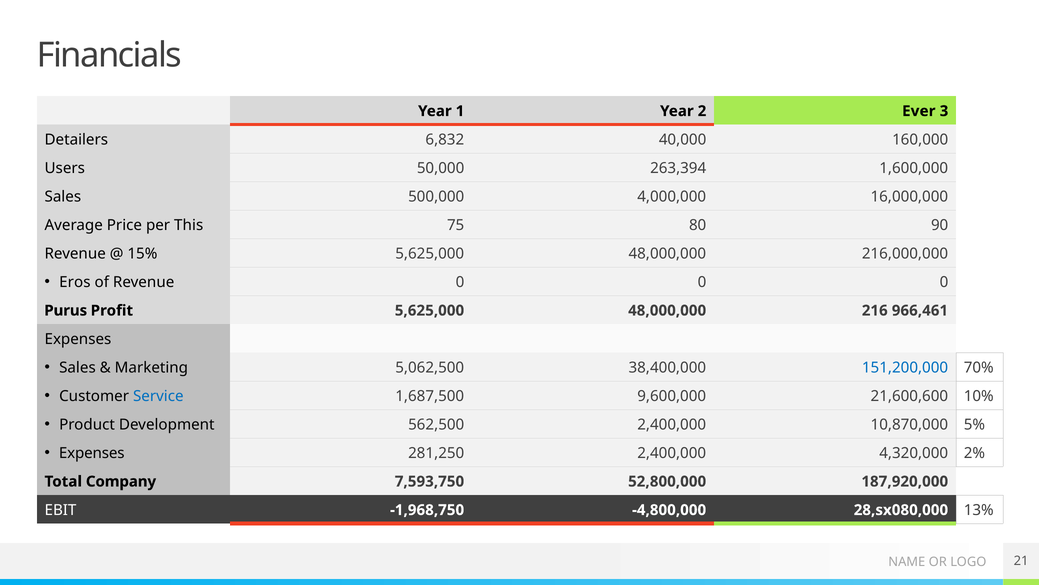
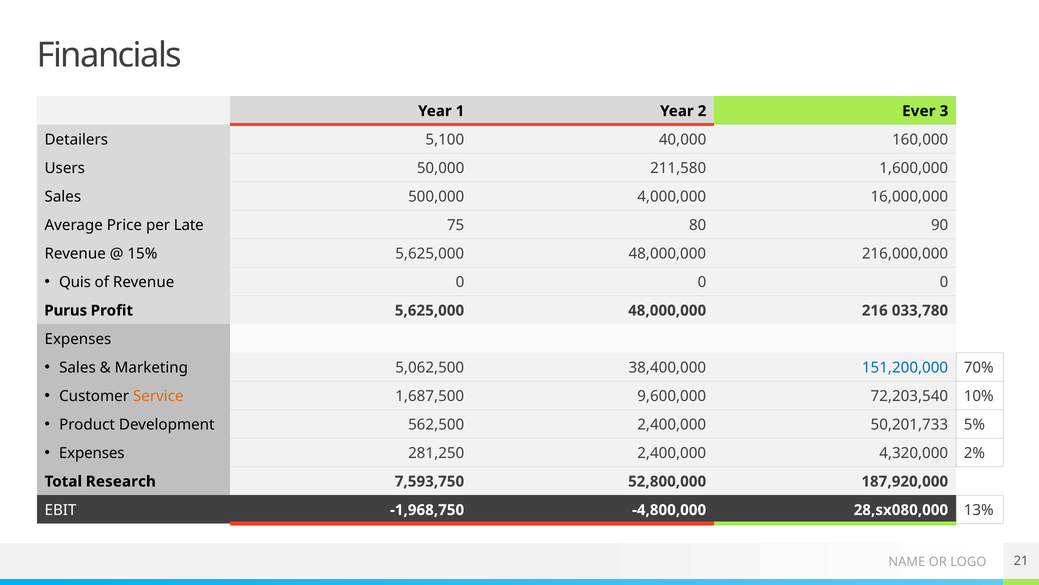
6,832: 6,832 -> 5,100
263,394: 263,394 -> 211,580
This: This -> Late
Eros: Eros -> Quis
966,461: 966,461 -> 033,780
Service colour: blue -> orange
21,600,600: 21,600,600 -> 72,203,540
10,870,000: 10,870,000 -> 50,201,733
Company: Company -> Research
